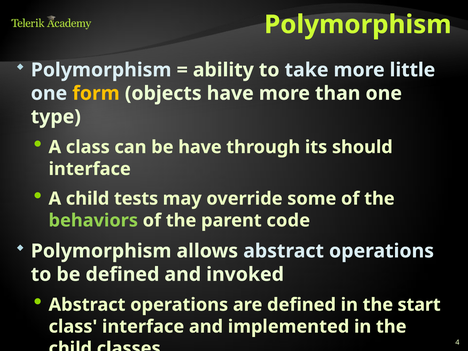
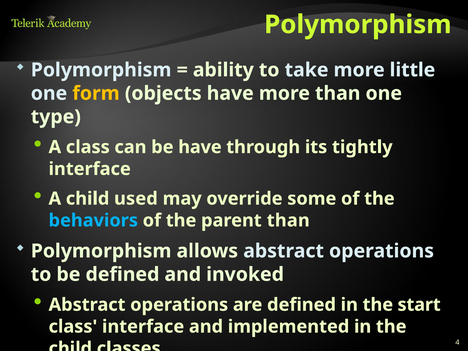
should: should -> tightly
tests: tests -> used
behaviors colour: light green -> light blue
parent code: code -> than
